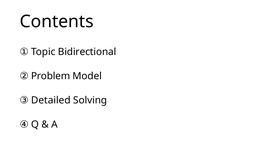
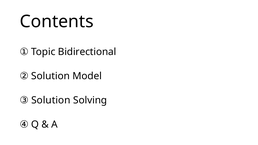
② Problem: Problem -> Solution
③ Detailed: Detailed -> Solution
